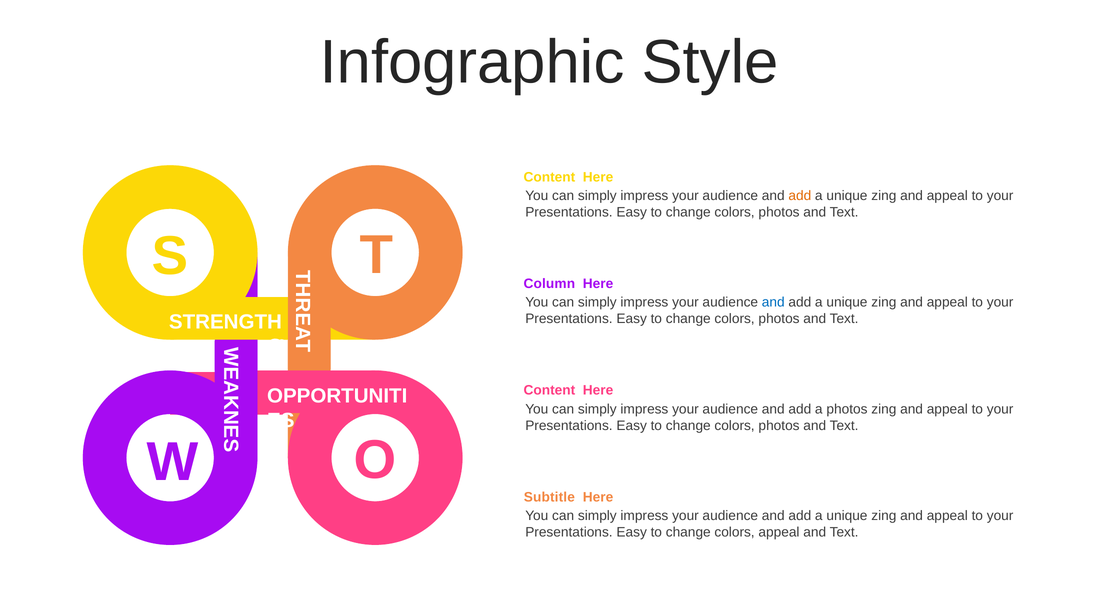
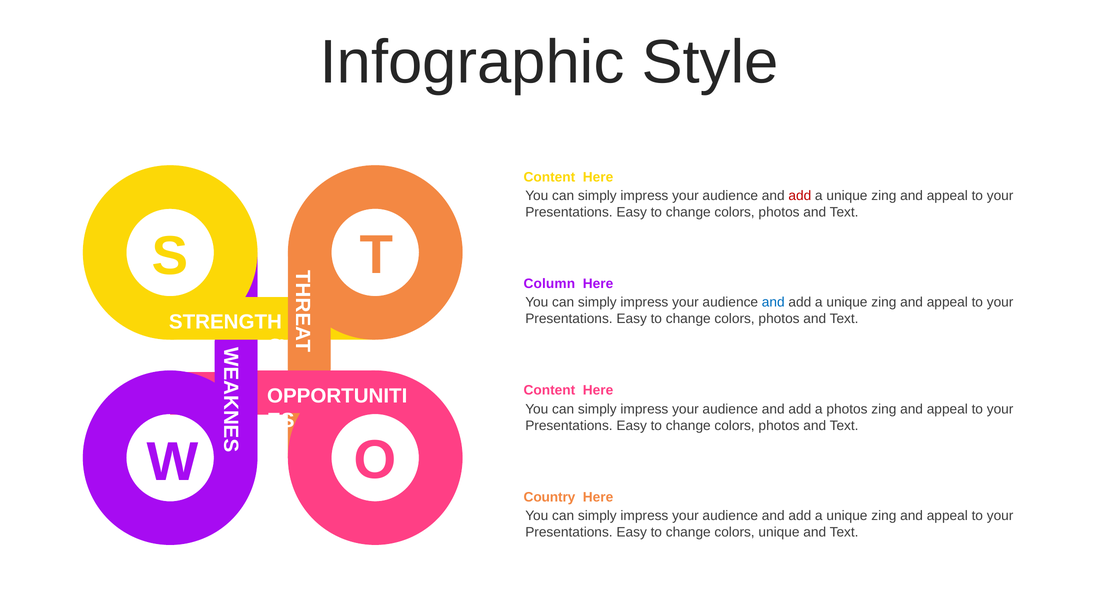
add at (800, 196) colour: orange -> red
Subtitle: Subtitle -> Country
colors appeal: appeal -> unique
